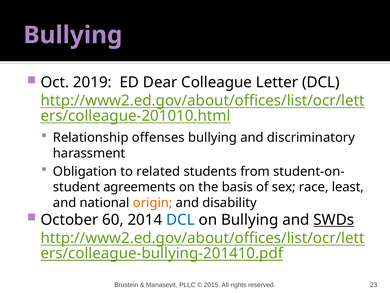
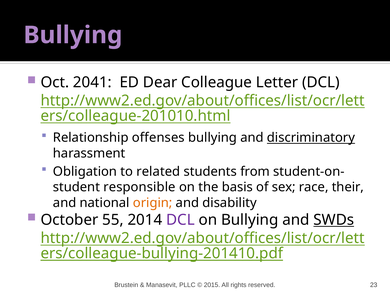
2019: 2019 -> 2041
discriminatory underline: none -> present
agreements: agreements -> responsible
least: least -> their
60: 60 -> 55
DCL at (180, 219) colour: blue -> purple
